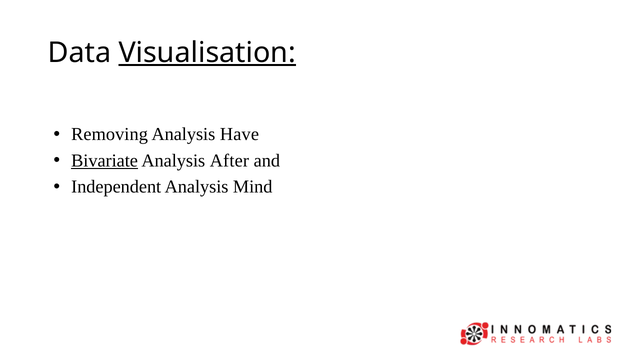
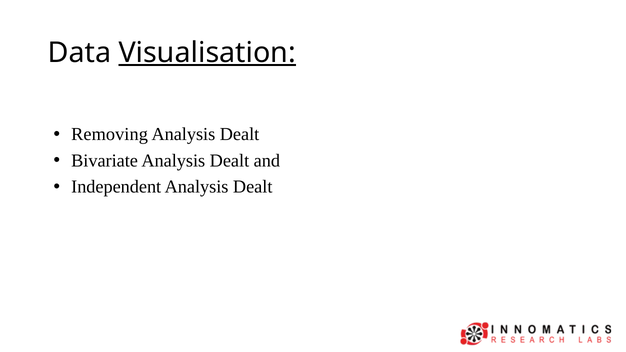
Have at (239, 134): Have -> Dealt
Bivariate underline: present -> none
After at (229, 161): After -> Dealt
Mind at (253, 187): Mind -> Dealt
